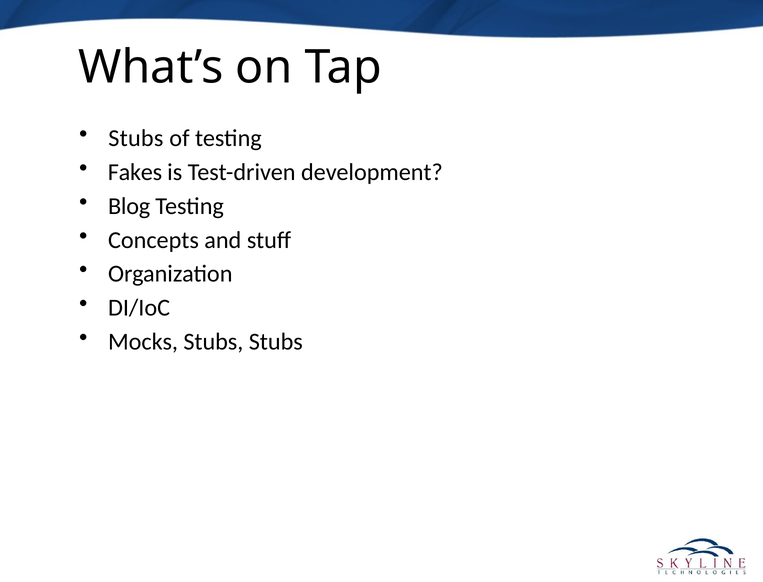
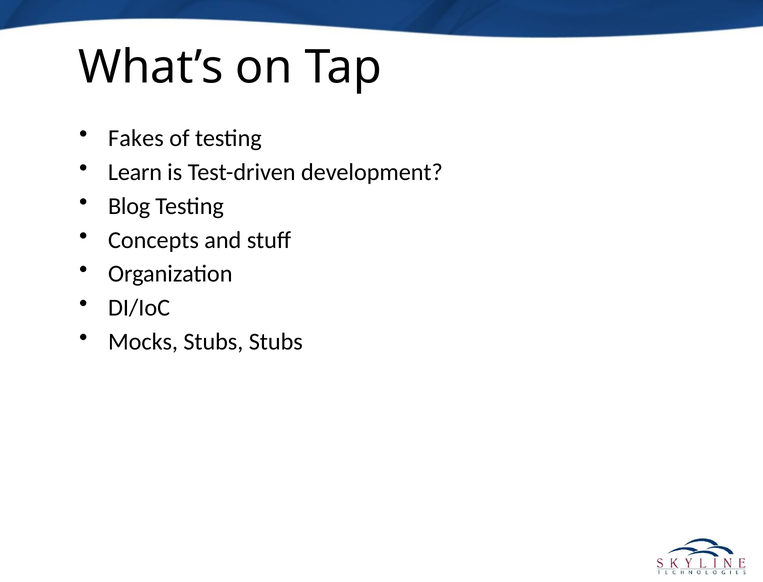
Stubs at (136, 138): Stubs -> Fakes
Fakes: Fakes -> Learn
